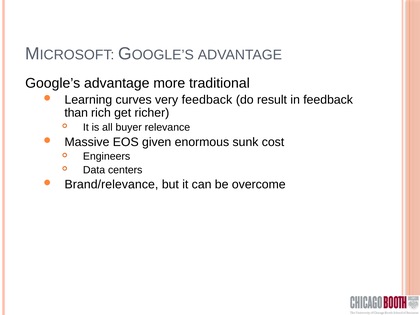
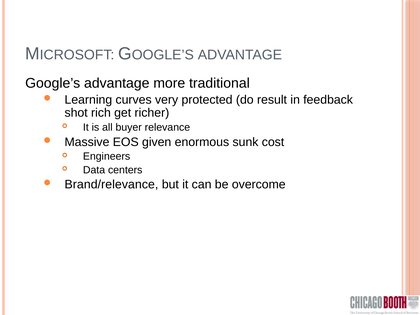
very feedback: feedback -> protected
than: than -> shot
